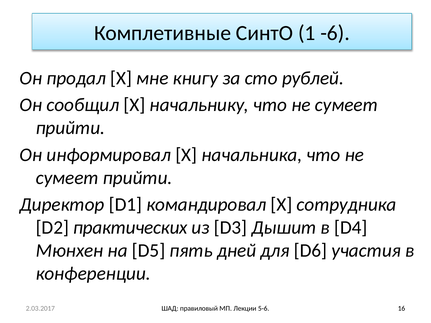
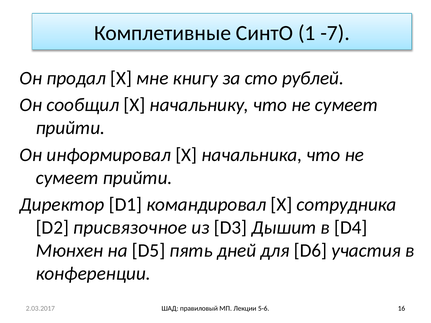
-6: -6 -> -7
практических: практических -> присвязочное
